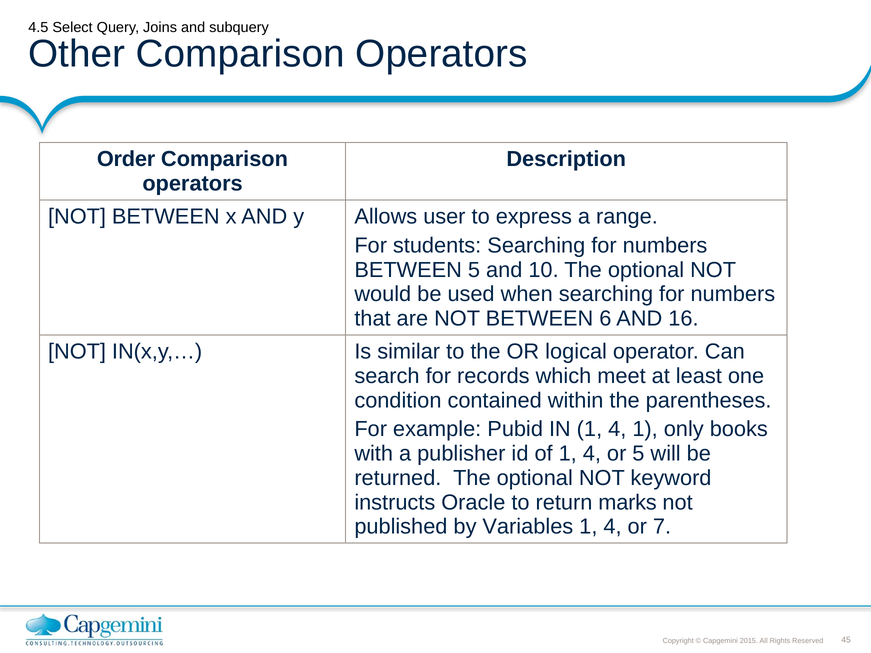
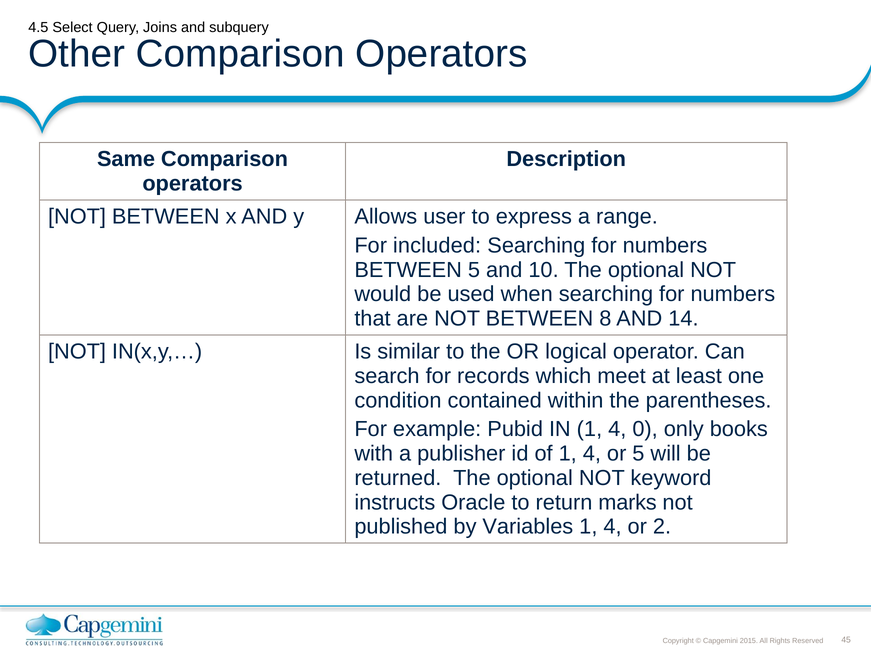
Order: Order -> Same
students: students -> included
6: 6 -> 8
16: 16 -> 14
4 1: 1 -> 0
7: 7 -> 2
